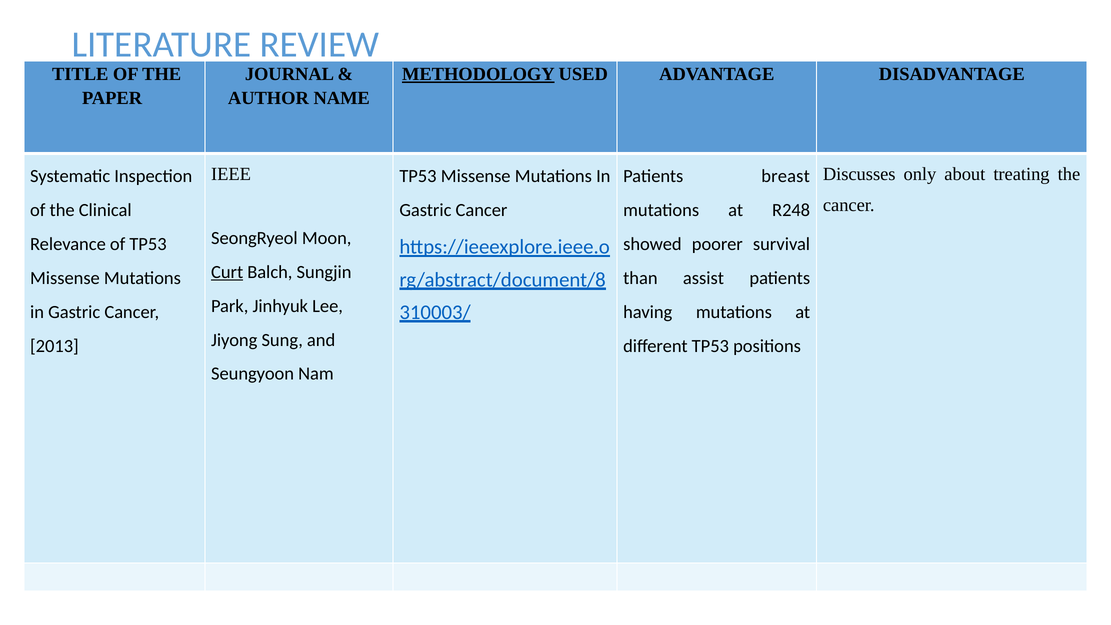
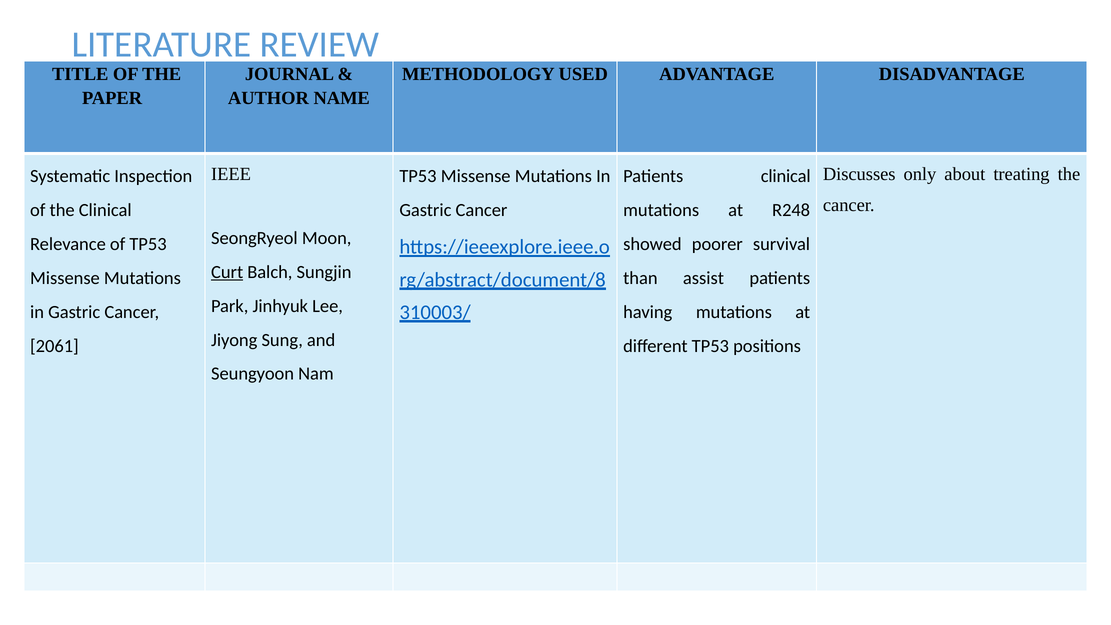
METHODOLOGY underline: present -> none
Patients breast: breast -> clinical
2013: 2013 -> 2061
